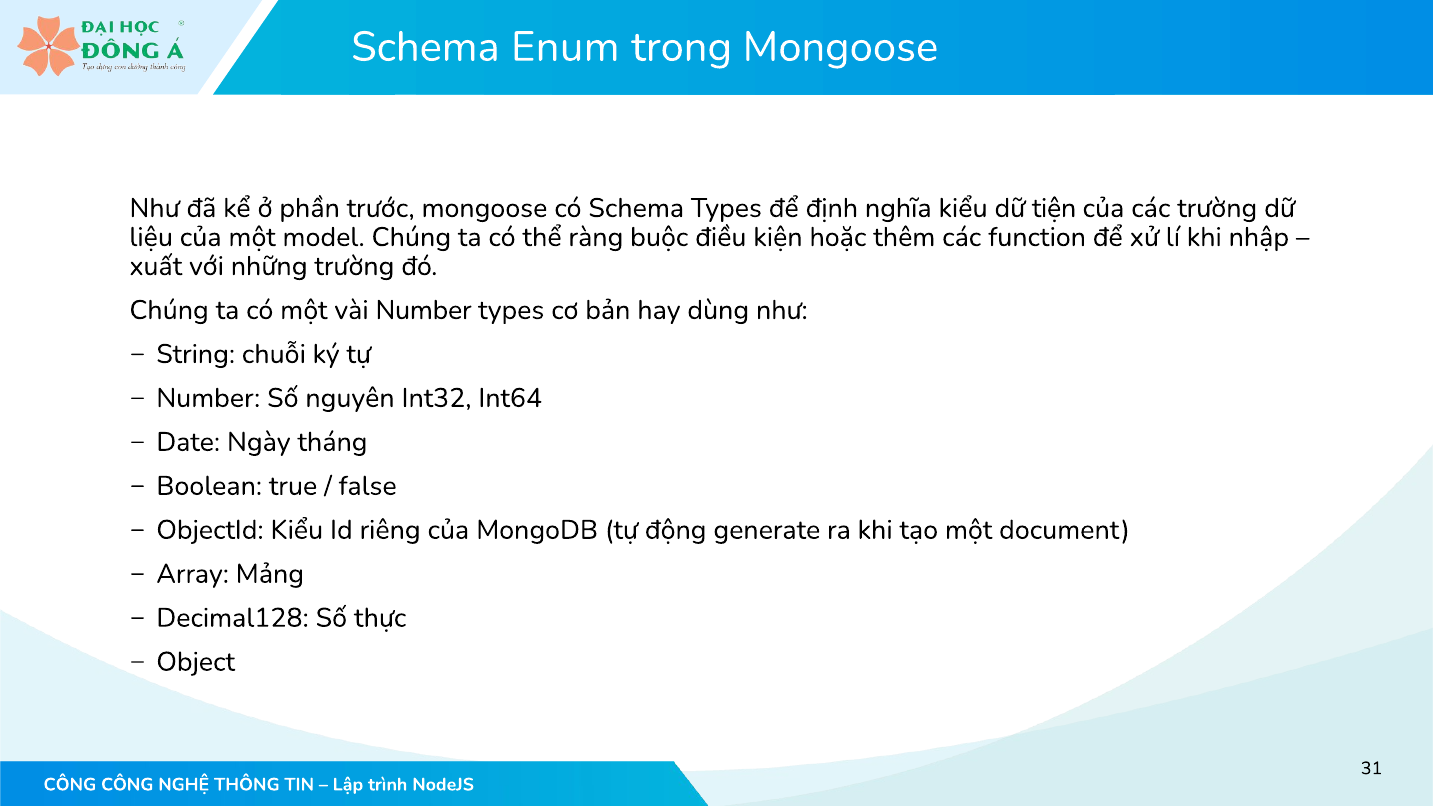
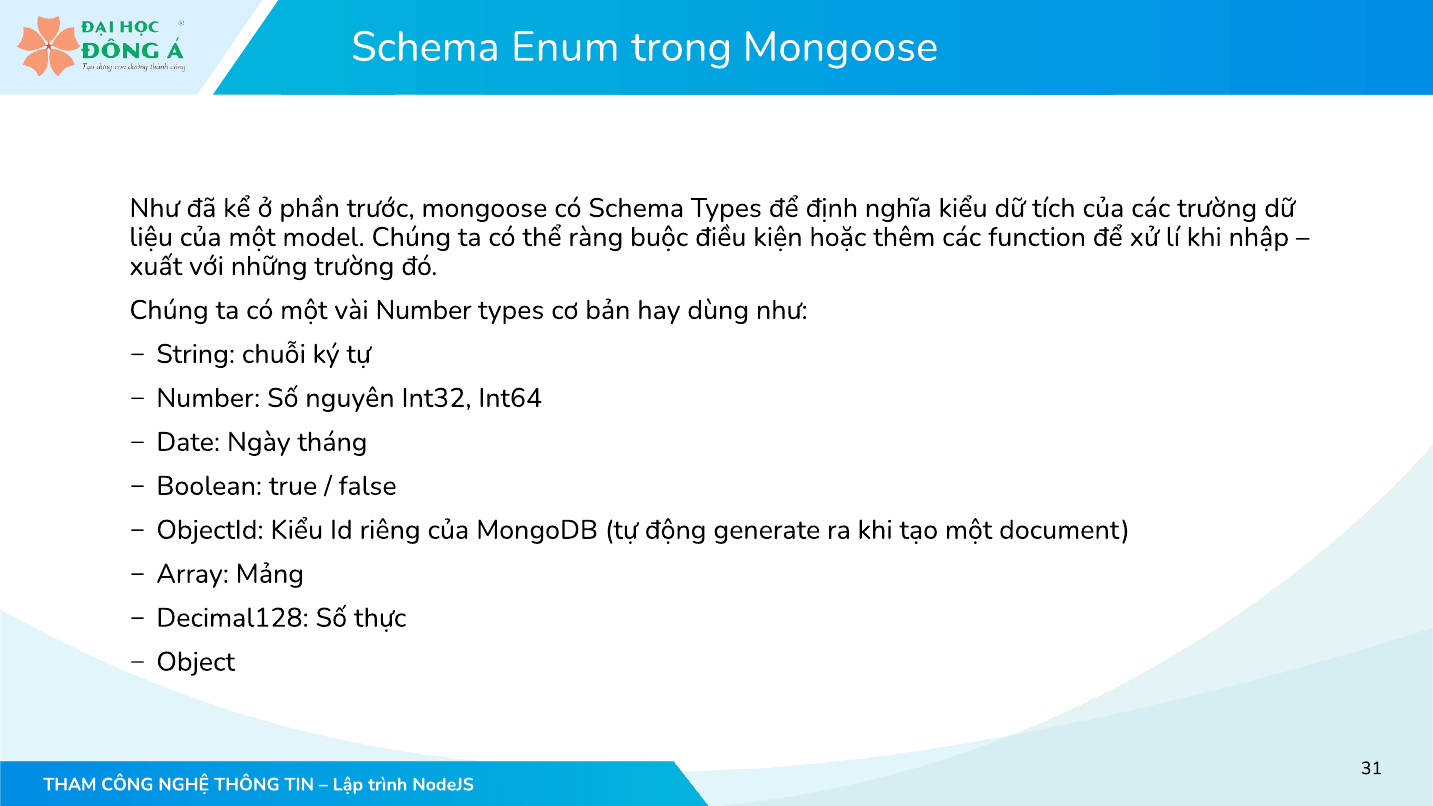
tiện: tiện -> tích
CÔNG at (70, 785): CÔNG -> THAM
